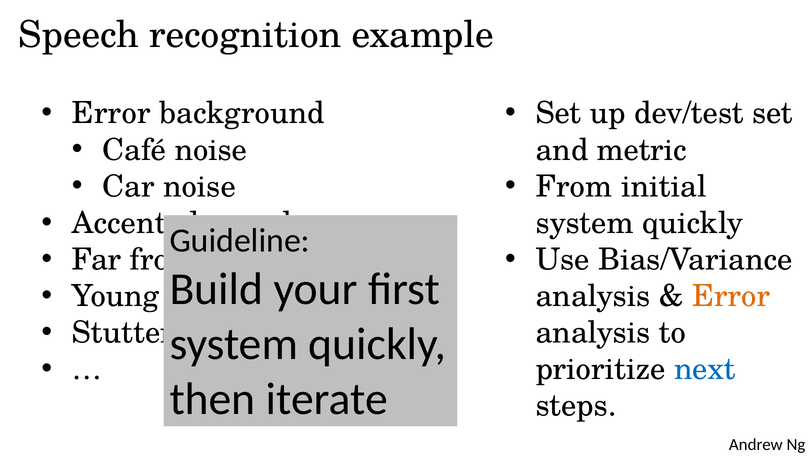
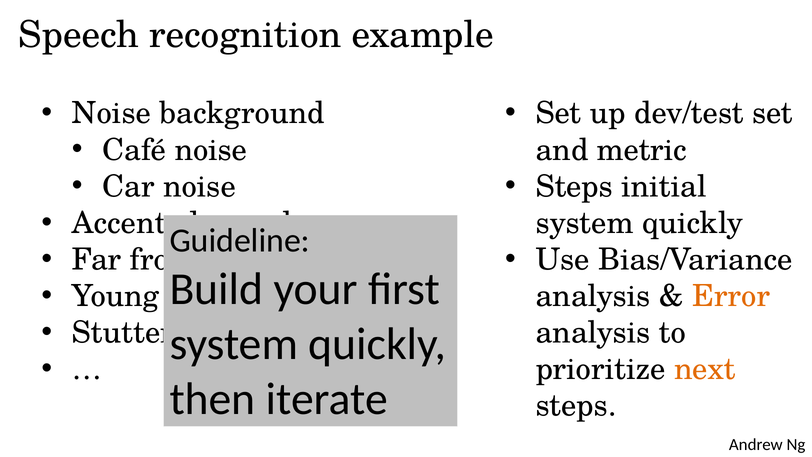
Error at (111, 113): Error -> Noise
From at (574, 186): From -> Steps
next colour: blue -> orange
